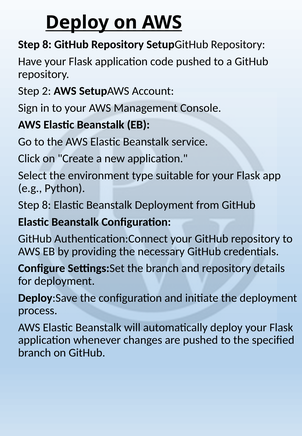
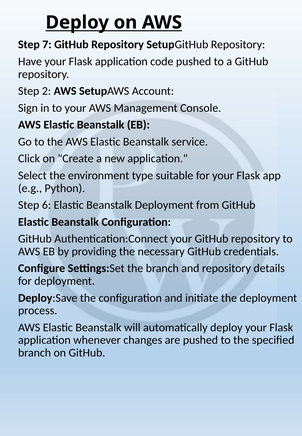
8 at (47, 45): 8 -> 7
8 at (46, 205): 8 -> 6
